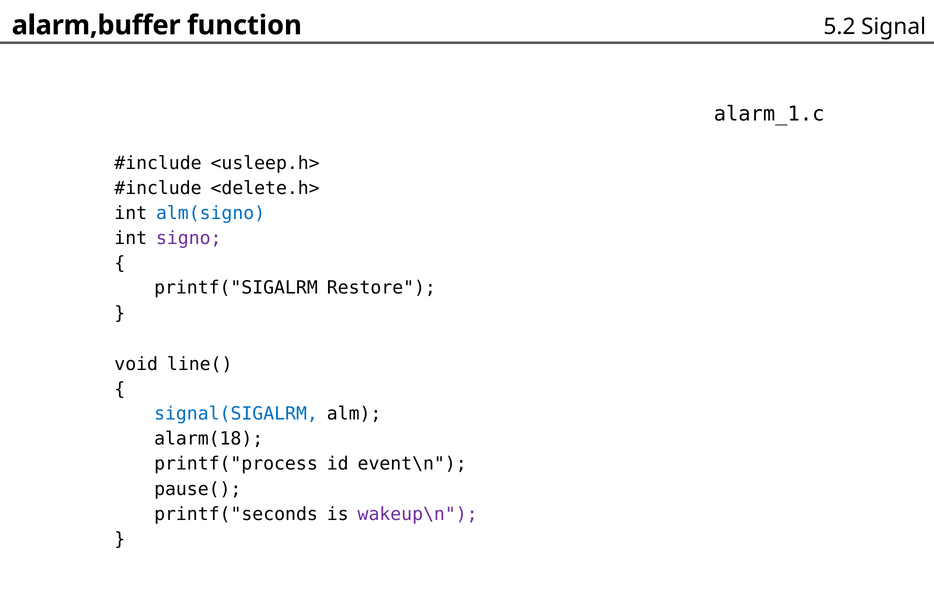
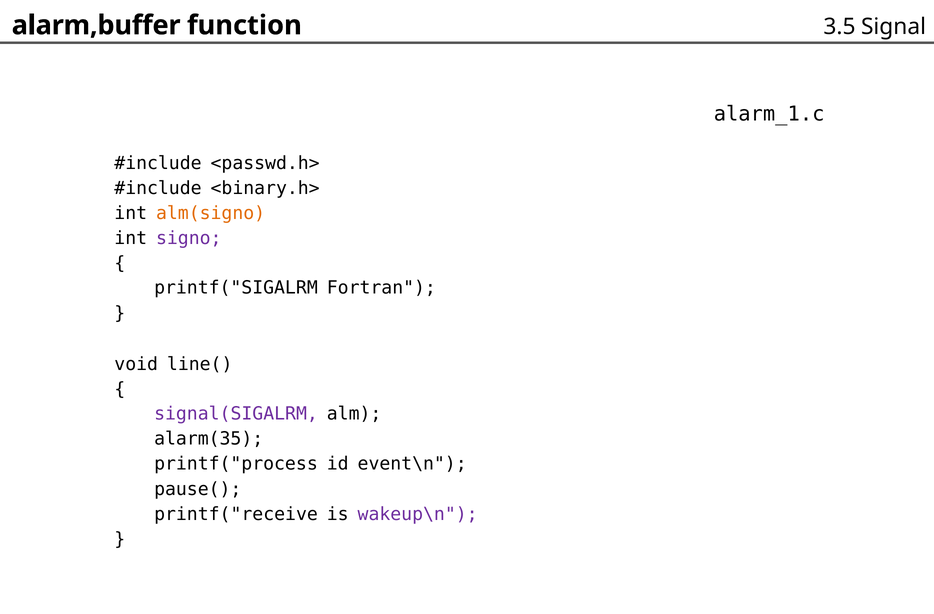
5.2: 5.2 -> 3.5
<usleep.h>: <usleep.h> -> <passwd.h>
<delete.h>: <delete.h> -> <binary.h>
alm(signo colour: blue -> orange
Restore: Restore -> Fortran
signal(SIGALRM colour: blue -> purple
alarm(18: alarm(18 -> alarm(35
printf("seconds: printf("seconds -> printf("receive
